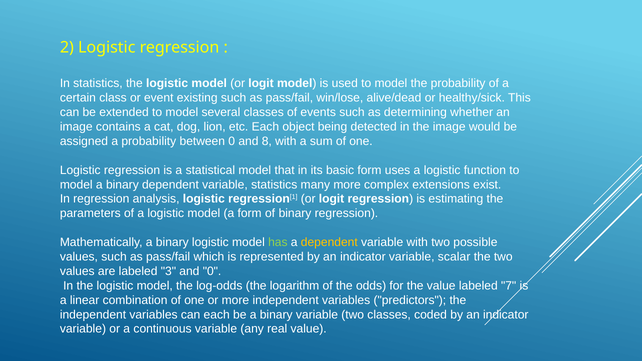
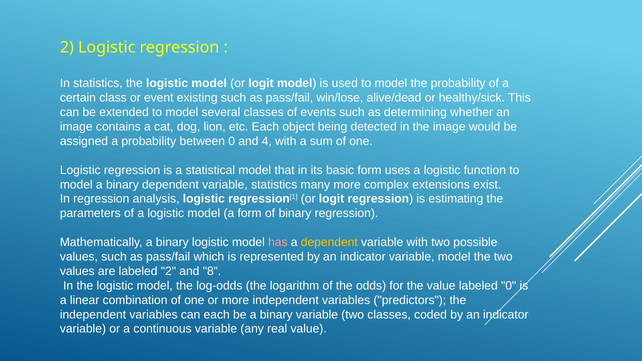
8: 8 -> 4
has colour: light green -> pink
variable scalar: scalar -> model
labeled 3: 3 -> 2
and 0: 0 -> 8
labeled 7: 7 -> 0
